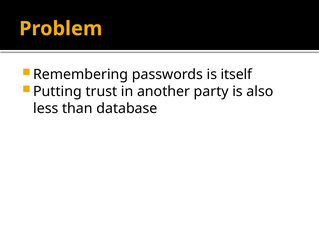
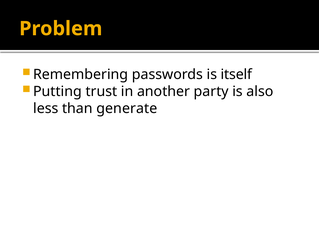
database: database -> generate
